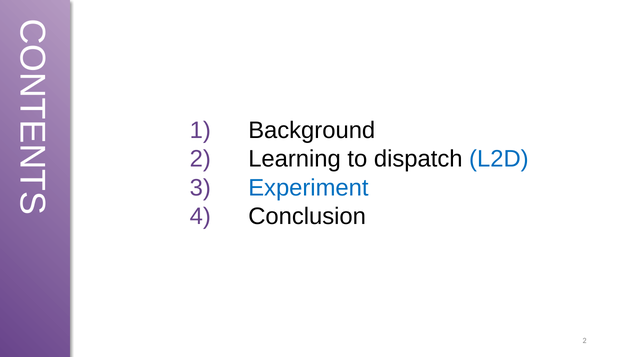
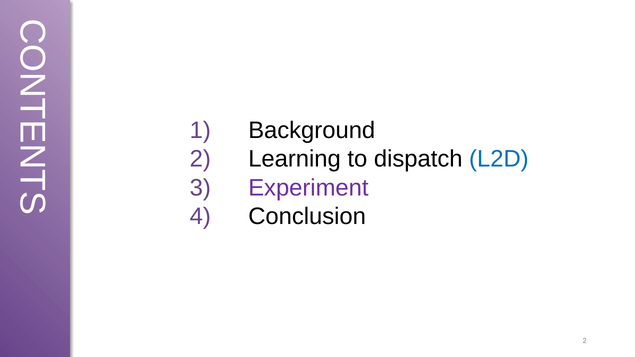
Experiment colour: blue -> purple
